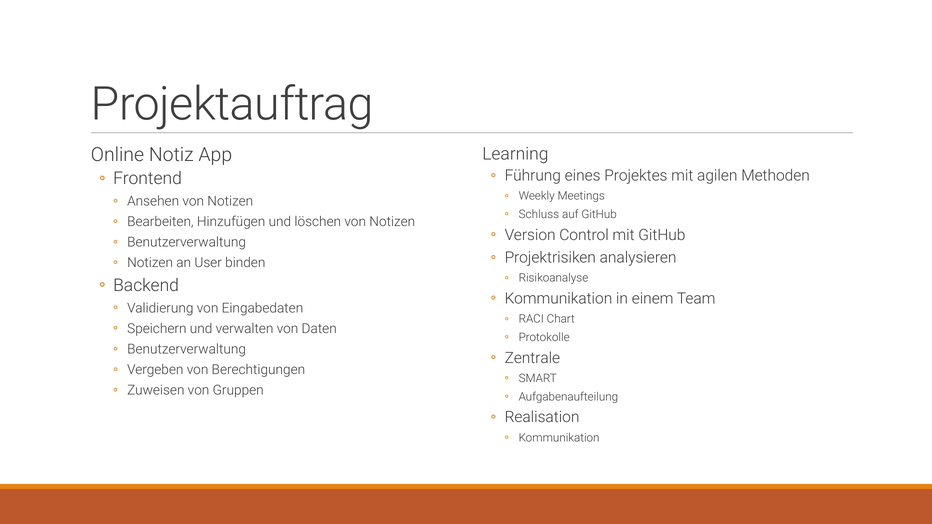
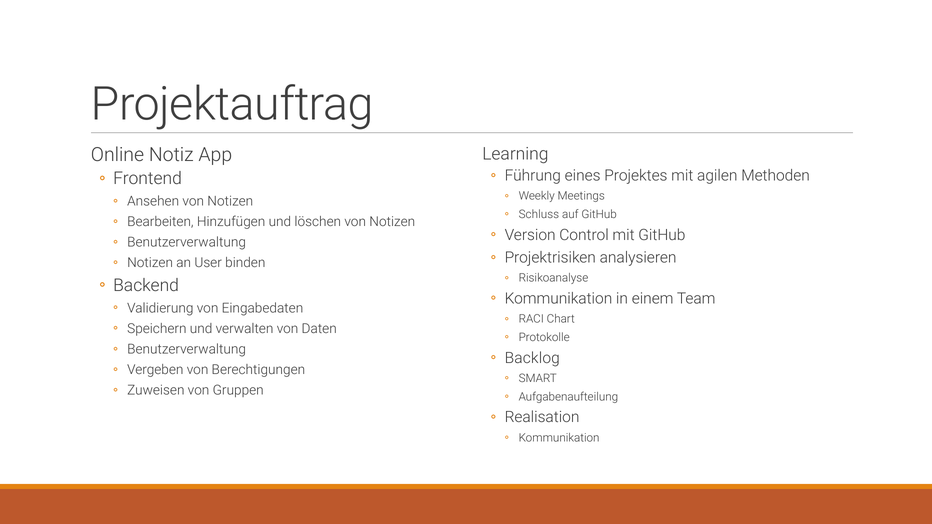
Zentrale: Zentrale -> Backlog
